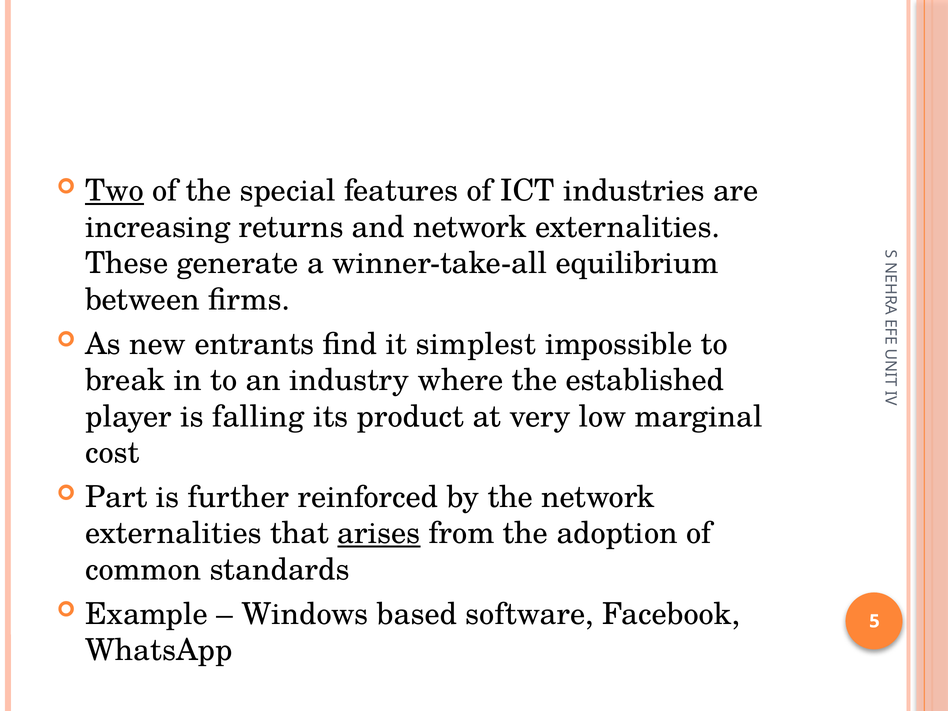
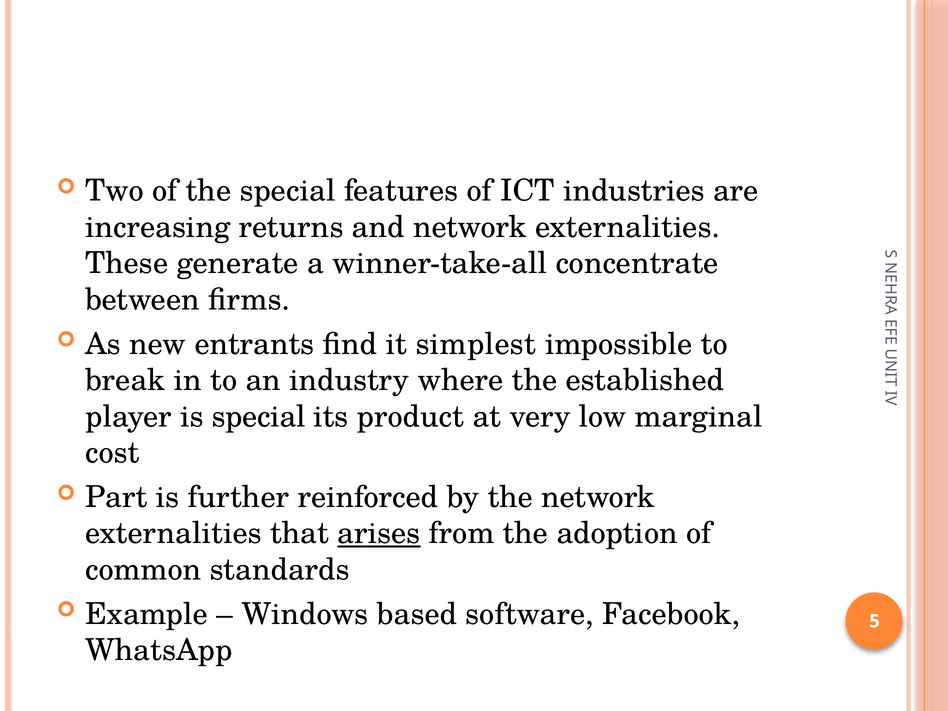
Two underline: present -> none
equilibrium: equilibrium -> concentrate
is falling: falling -> special
